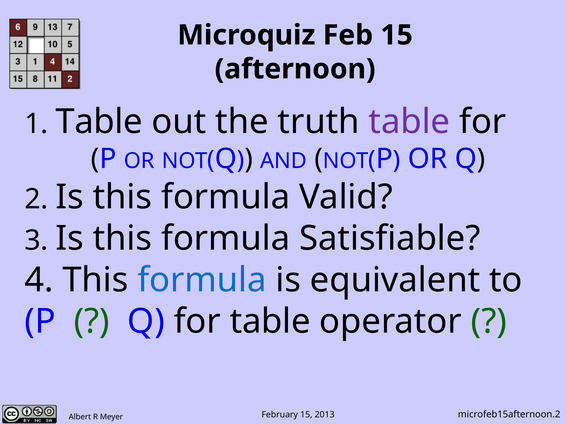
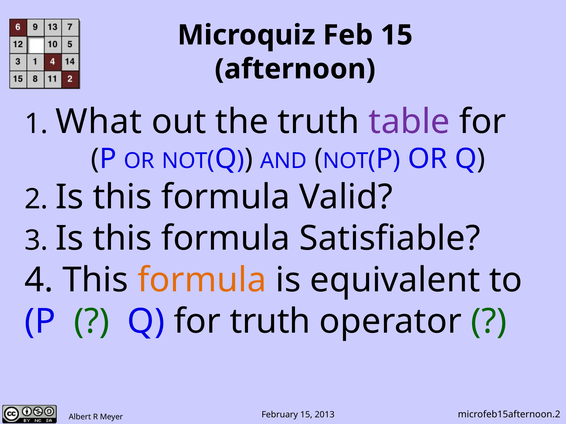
1 Table: Table -> What
formula at (202, 280) colour: blue -> orange
for table: table -> truth
